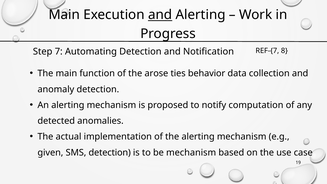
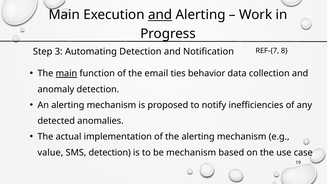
7: 7 -> 3
main at (66, 73) underline: none -> present
arose: arose -> email
computation: computation -> inefficiencies
given: given -> value
